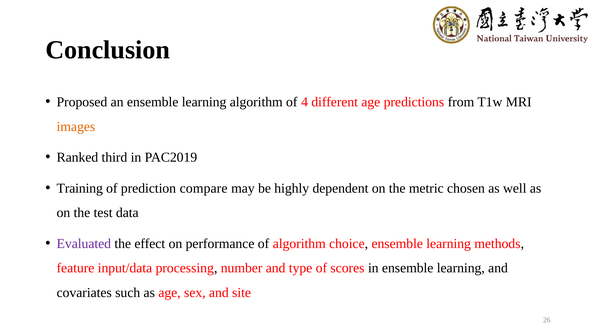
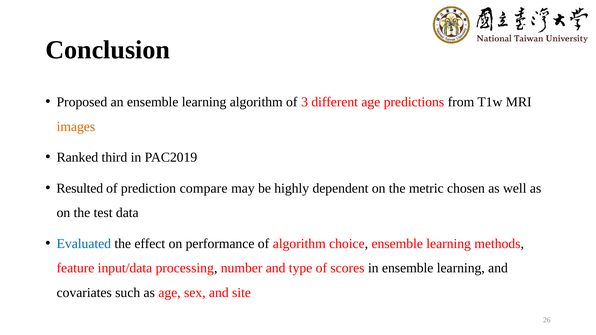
4: 4 -> 3
Training: Training -> Resulted
Evaluated colour: purple -> blue
